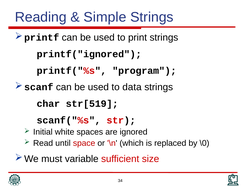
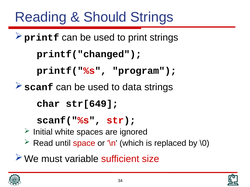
Simple: Simple -> Should
printf("ignored: printf("ignored -> printf("changed
str[519: str[519 -> str[649
